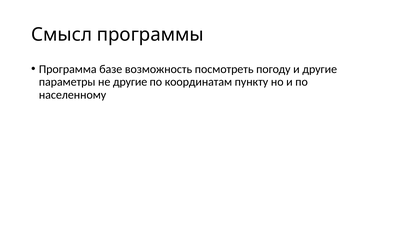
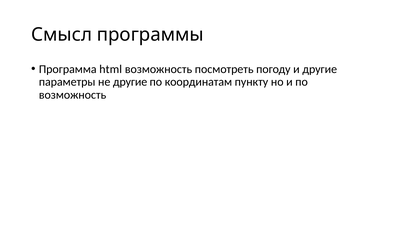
базе: базе -> html
населенному at (73, 95): населенному -> возможность
